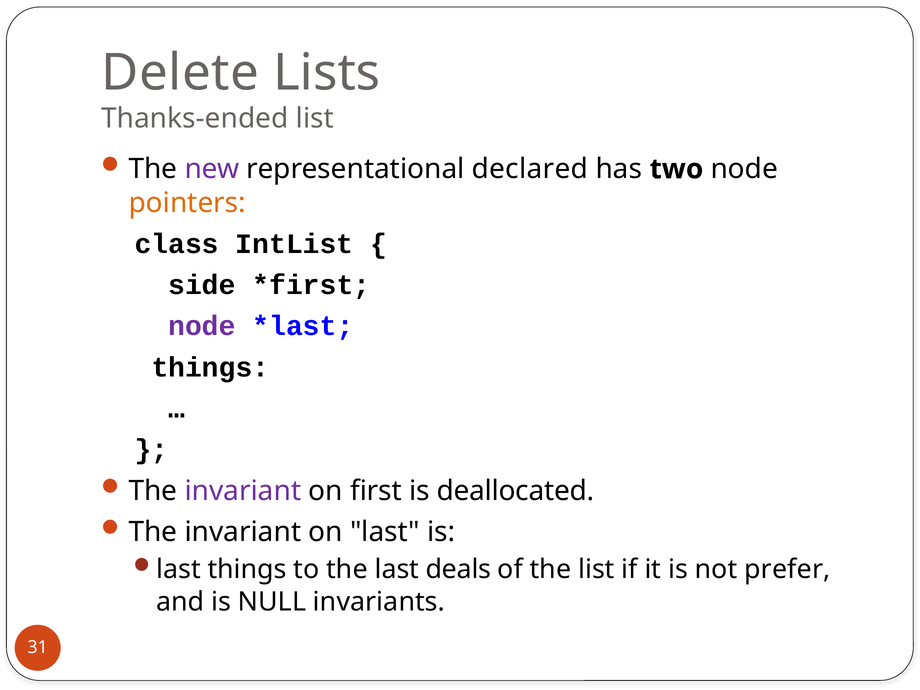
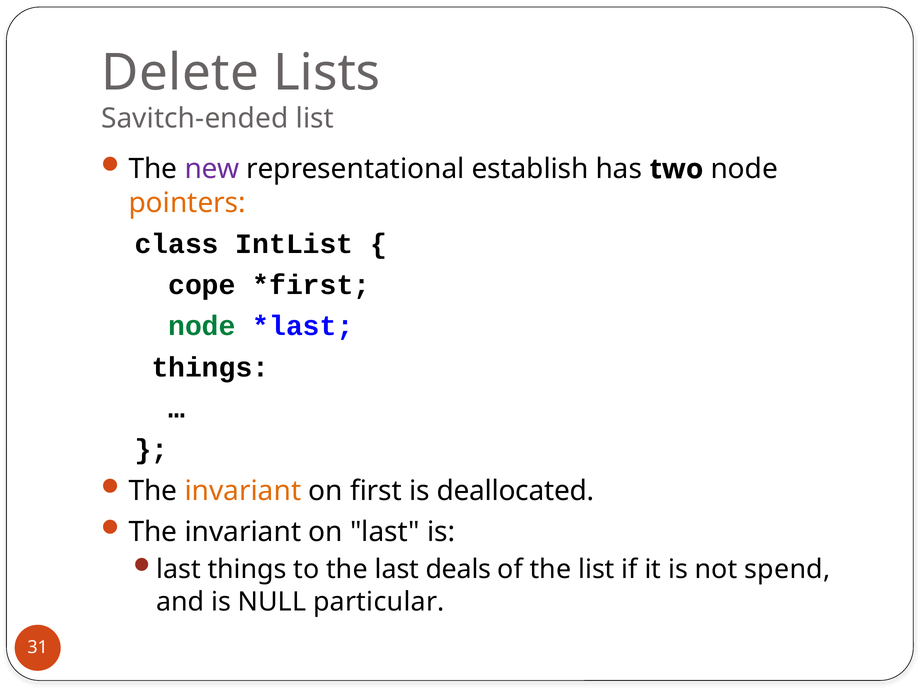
Thanks-ended: Thanks-ended -> Savitch-ended
declared: declared -> establish
side: side -> cope
node at (202, 326) colour: purple -> green
invariant at (243, 491) colour: purple -> orange
prefer: prefer -> spend
invariants: invariants -> particular
